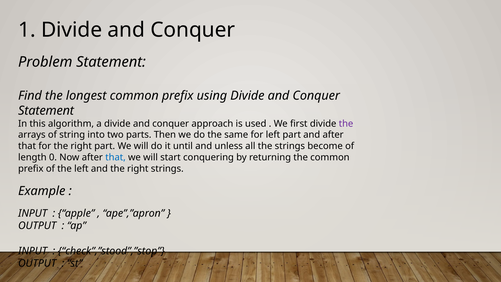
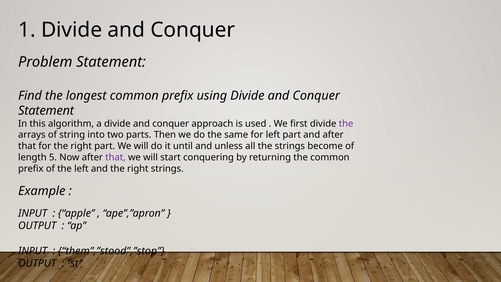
0: 0 -> 5
that at (115, 157) colour: blue -> purple
check”,”stood”,”stop: check”,”stood”,”stop -> them”,”stood”,”stop
